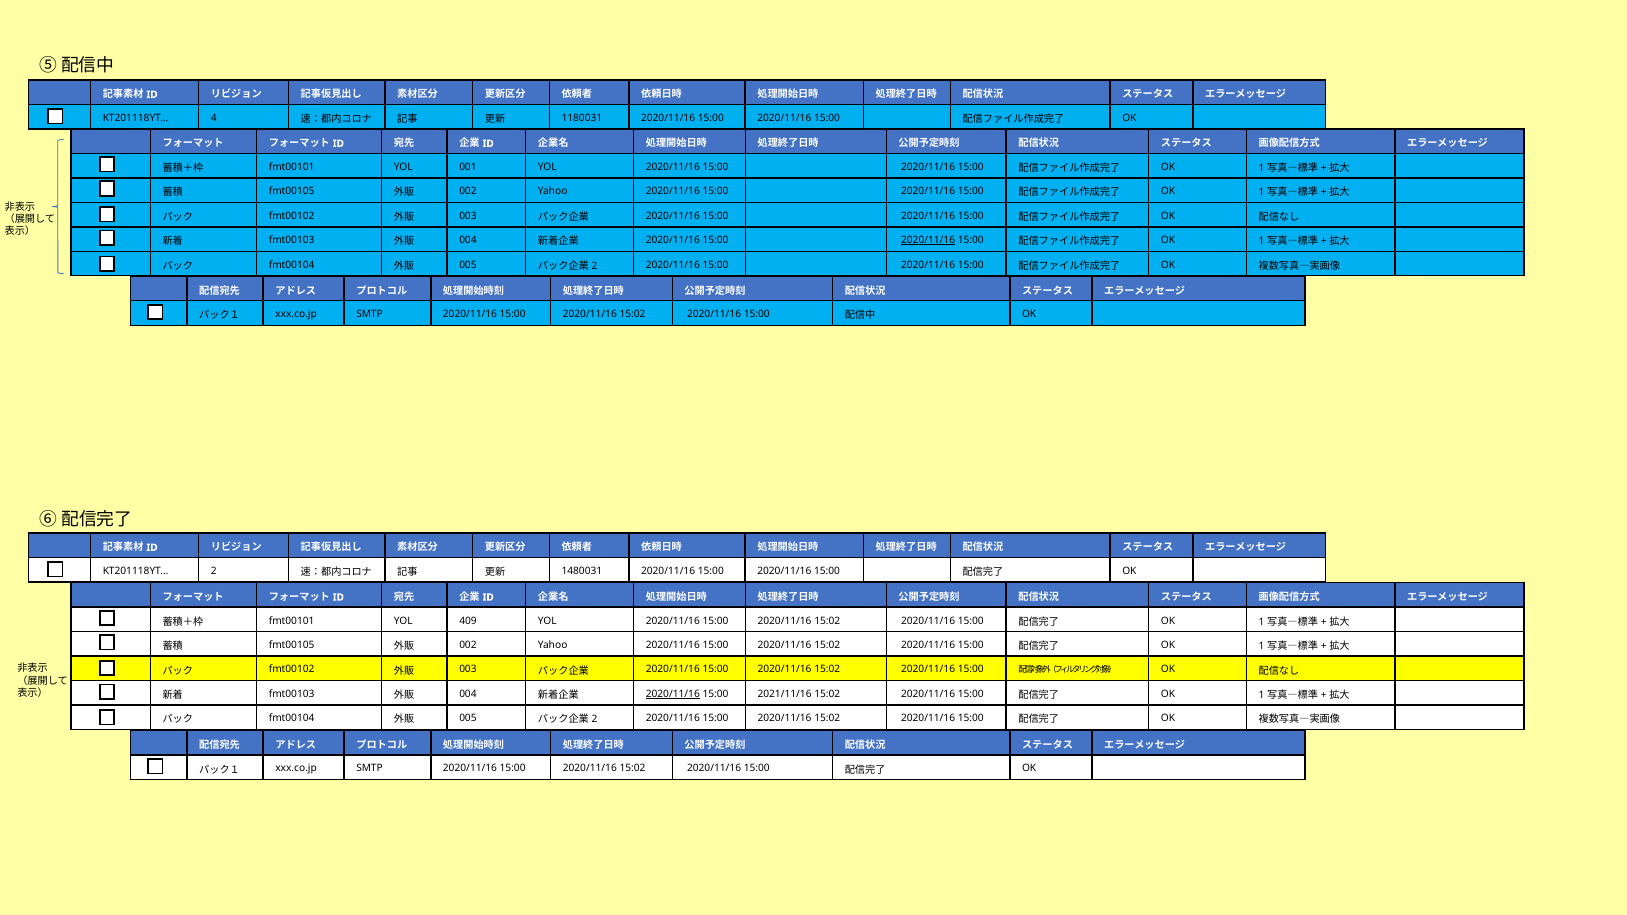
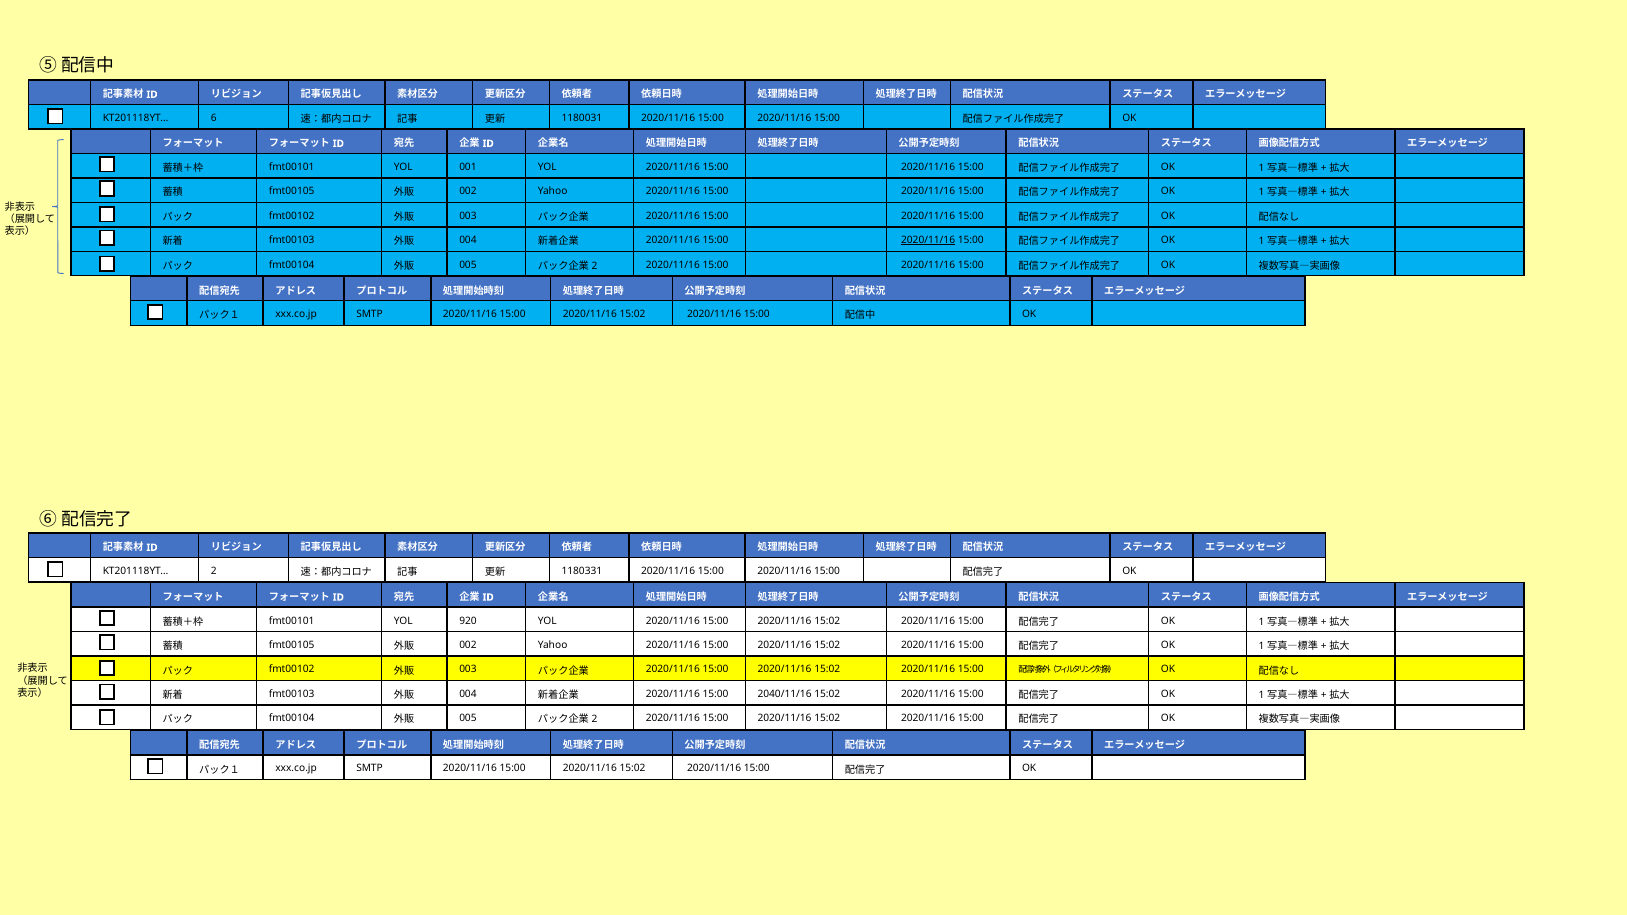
4: 4 -> 6
1480031: 1480031 -> 1180331
409: 409 -> 920
2020/11/16 at (673, 694) underline: present -> none
2021/11/16: 2021/11/16 -> 2040/11/16
